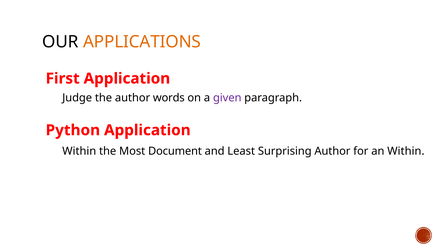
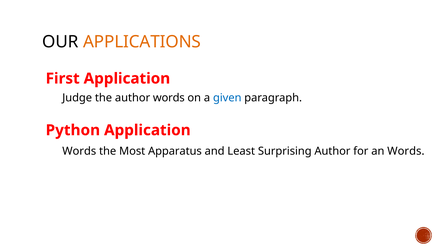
given colour: purple -> blue
Within at (79, 151): Within -> Words
Document: Document -> Apparatus
an Within: Within -> Words
